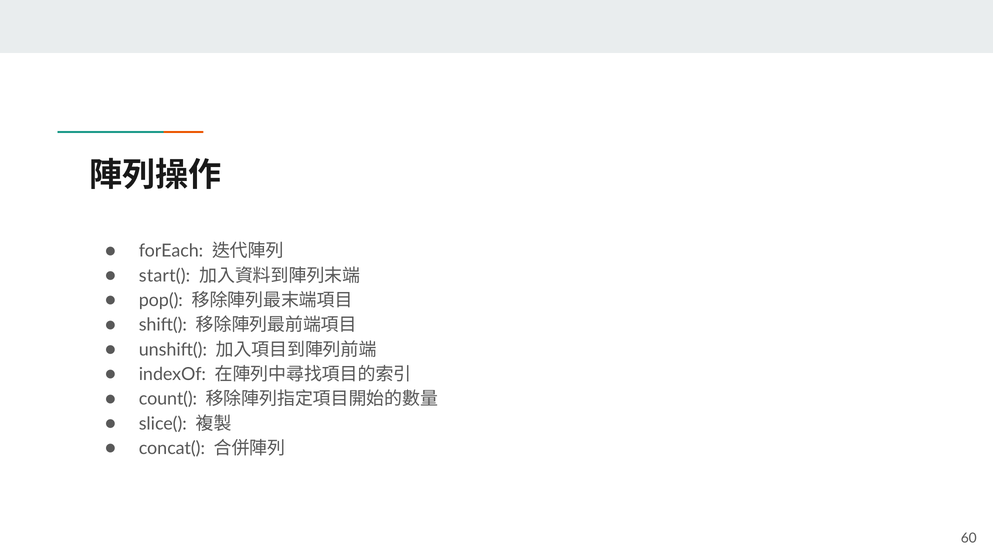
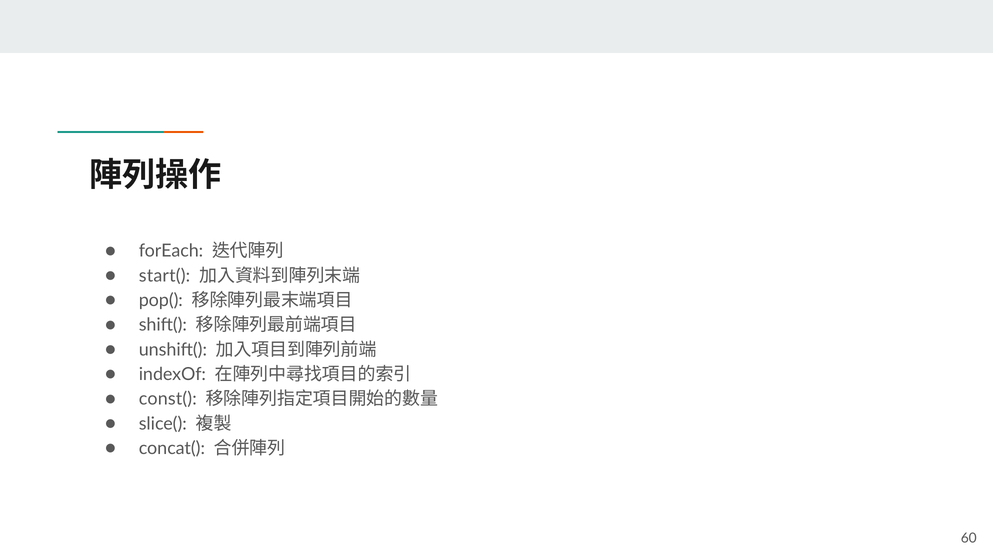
count(: count( -> const(
